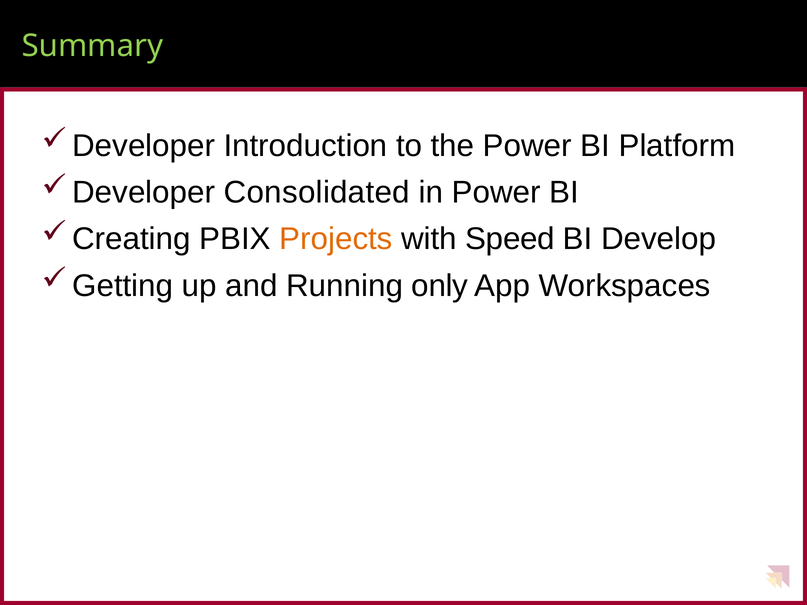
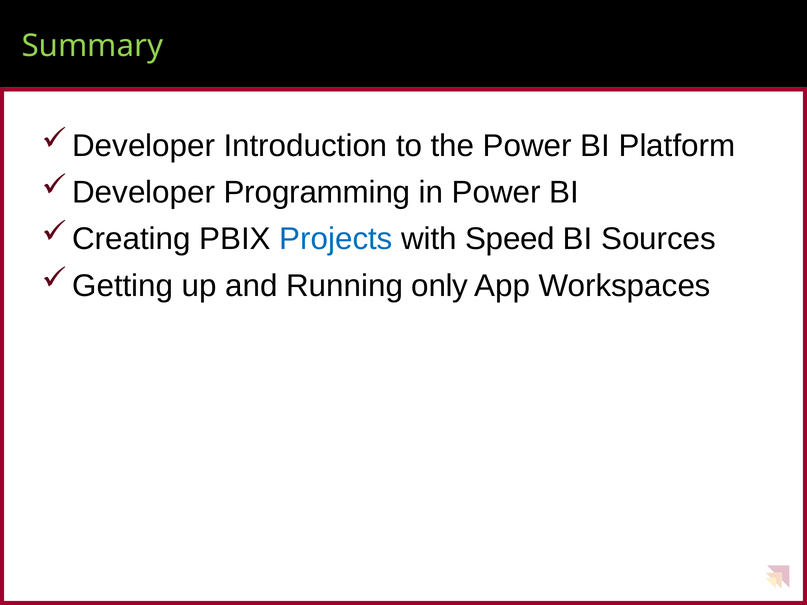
Consolidated: Consolidated -> Programming
Projects colour: orange -> blue
Develop: Develop -> Sources
